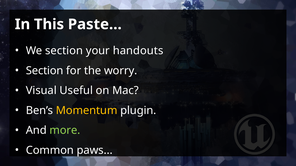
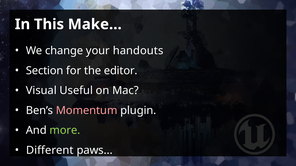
Paste: Paste -> Make
We section: section -> change
worry: worry -> editor
Momentum colour: yellow -> pink
Common: Common -> Different
